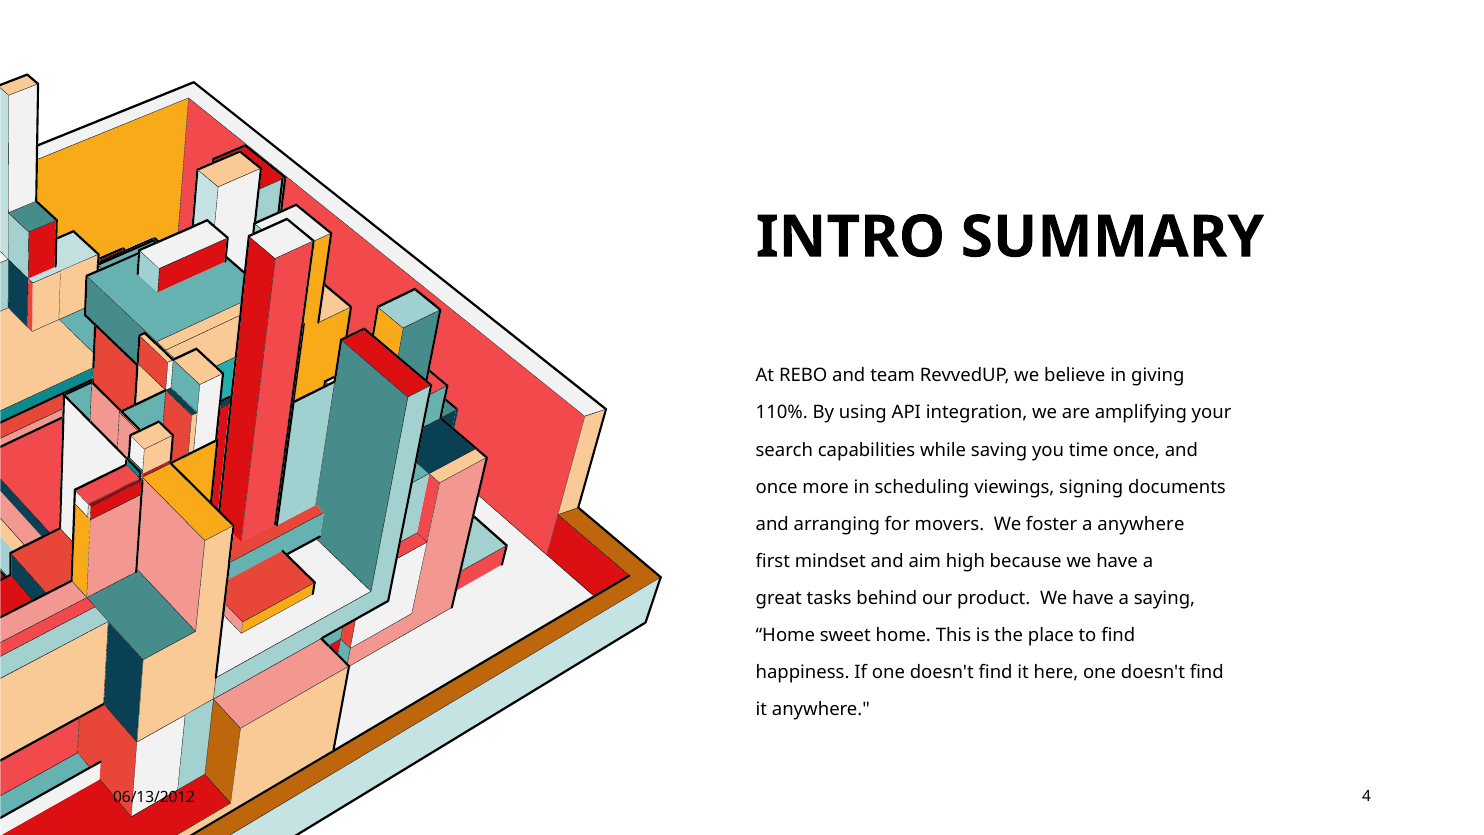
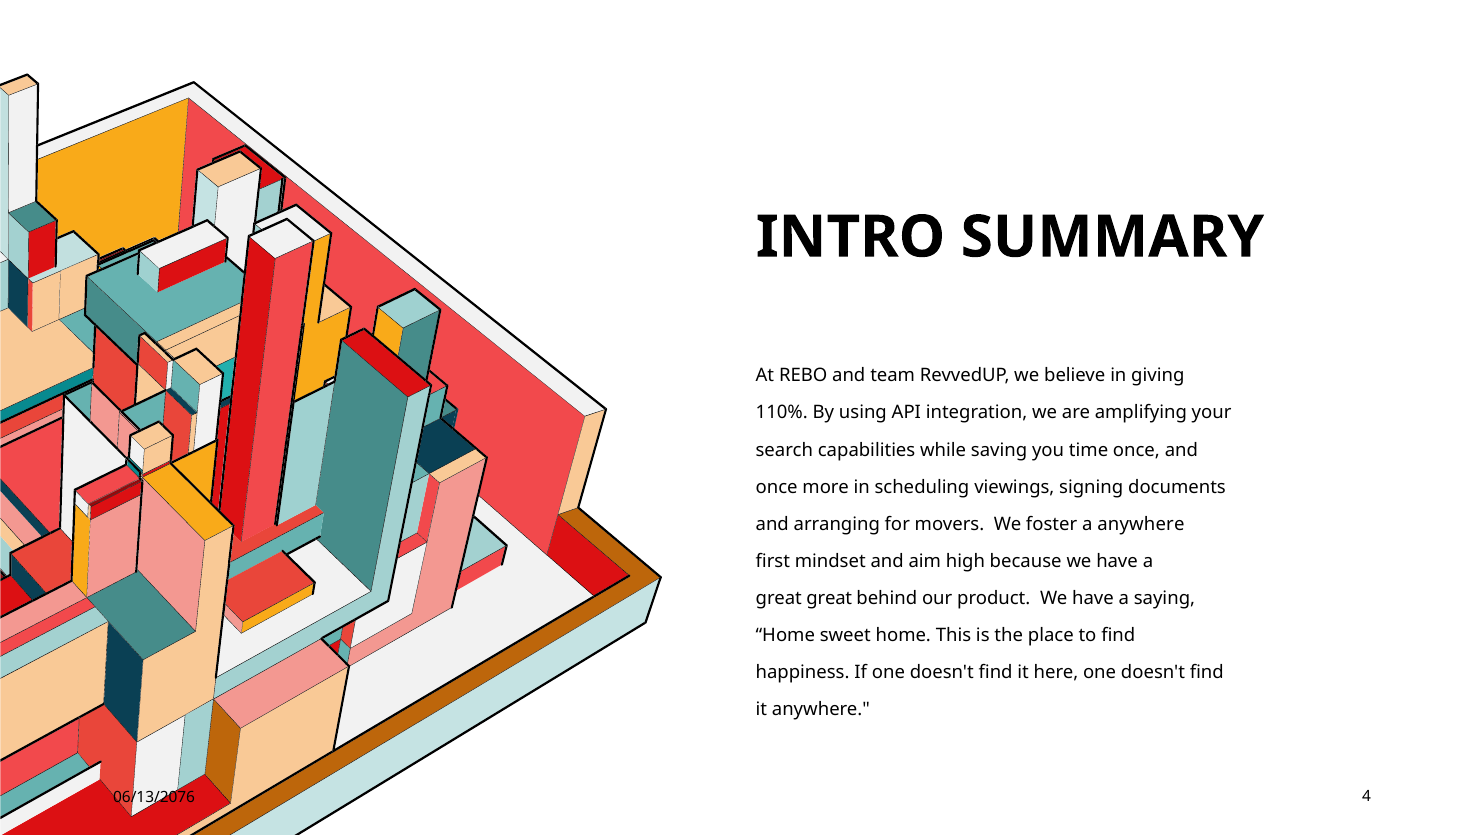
great tasks: tasks -> great
06/13/2012: 06/13/2012 -> 06/13/2076
